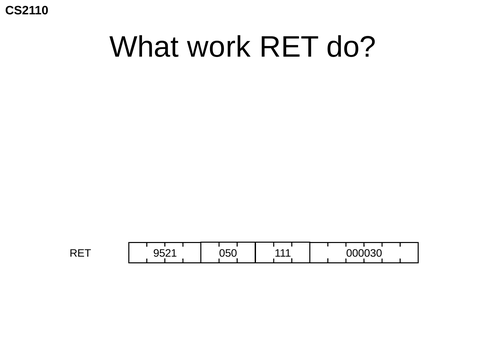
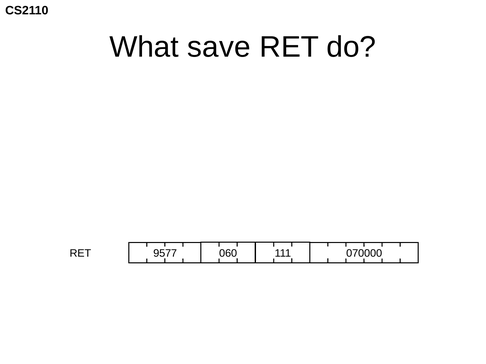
work: work -> save
9521: 9521 -> 9577
050: 050 -> 060
000030: 000030 -> 070000
